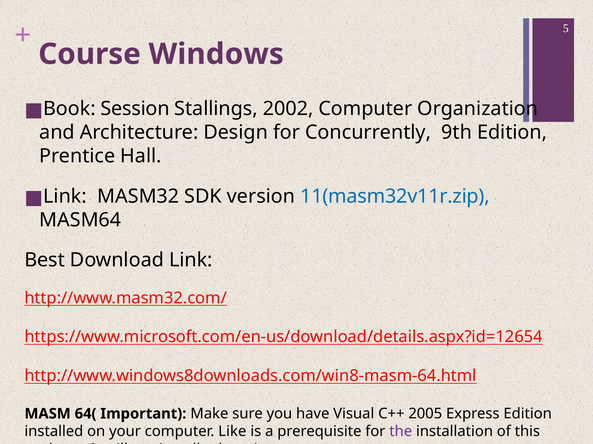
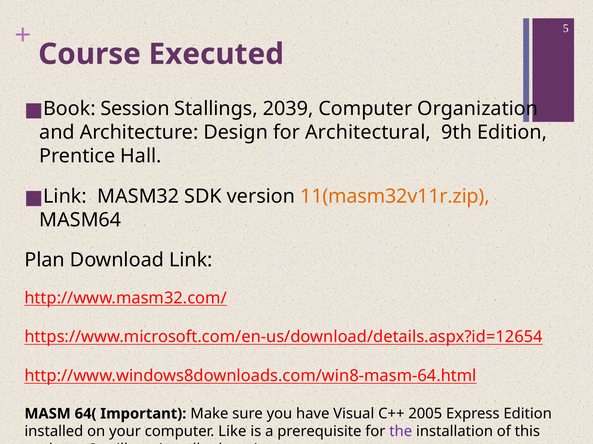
Windows: Windows -> Executed
2002: 2002 -> 2039
Concurrently: Concurrently -> Architectural
11(masm32v11r.zip colour: blue -> orange
Best: Best -> Plan
